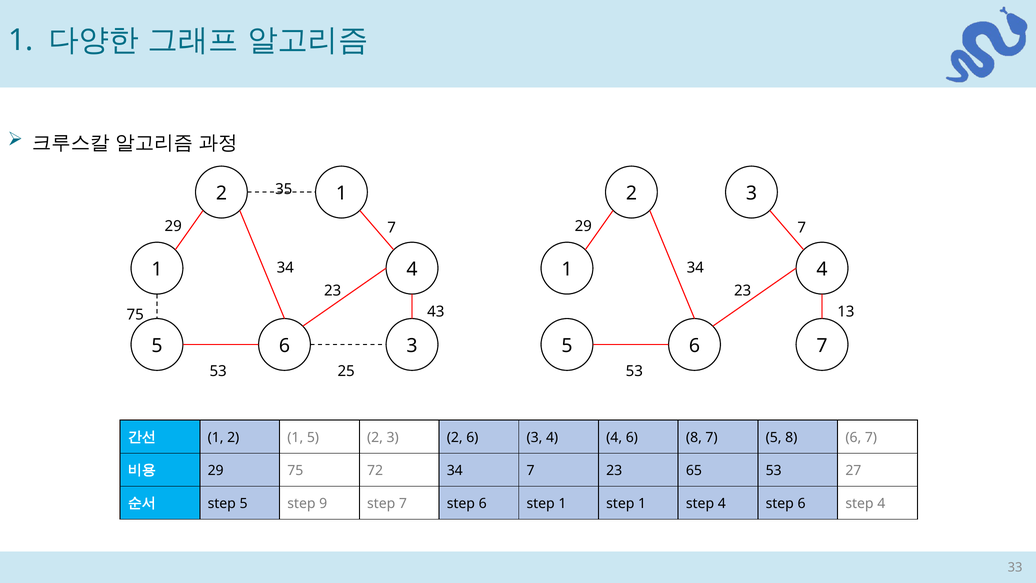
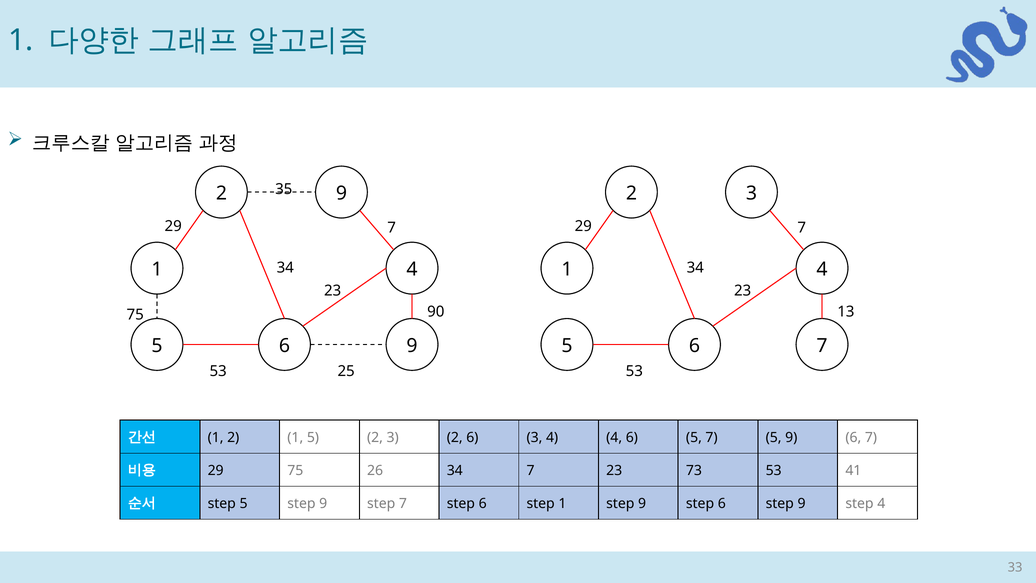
1 at (341, 193): 1 -> 9
43: 43 -> 90
3 at (412, 346): 3 -> 9
6 8: 8 -> 5
5 8: 8 -> 9
72: 72 -> 26
65: 65 -> 73
27: 27 -> 41
1 step 1: 1 -> 9
4 at (722, 503): 4 -> 6
6 at (802, 503): 6 -> 9
